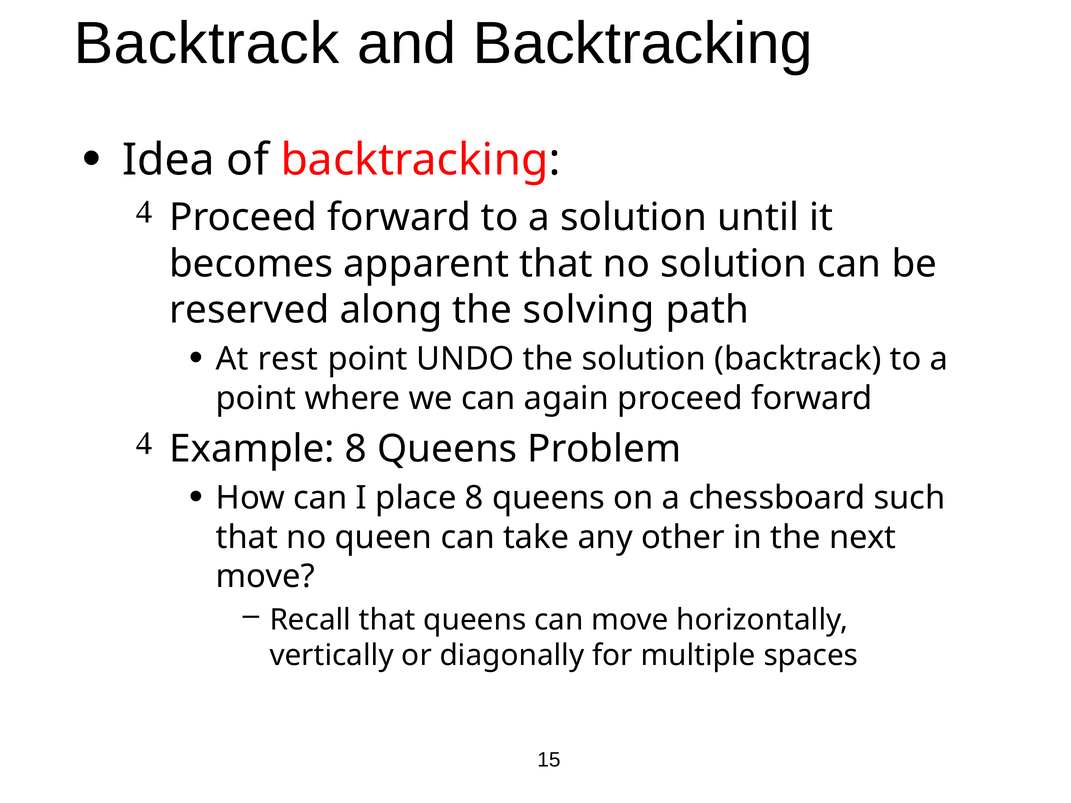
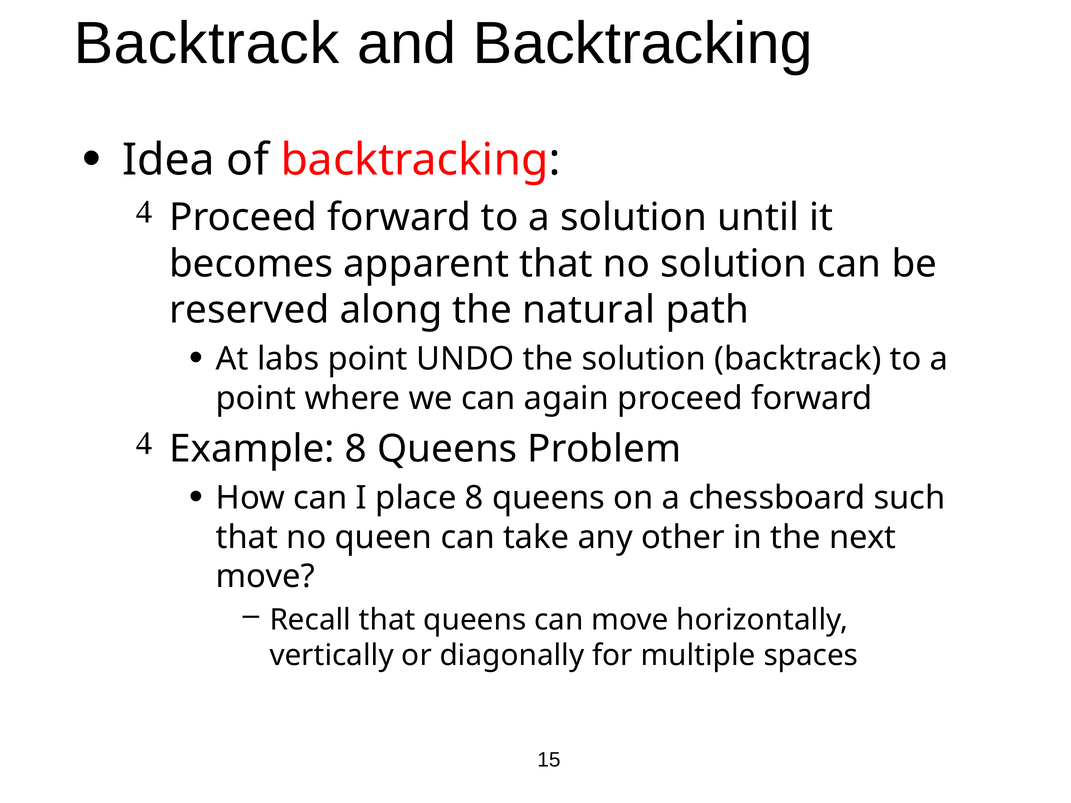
solving: solving -> natural
rest: rest -> labs
